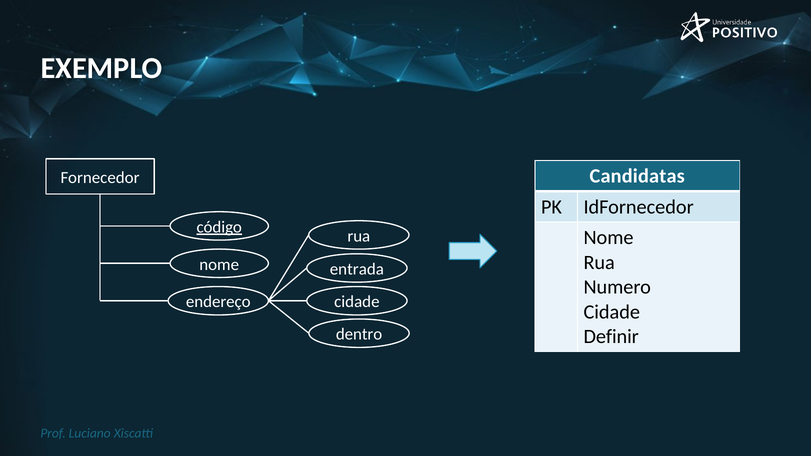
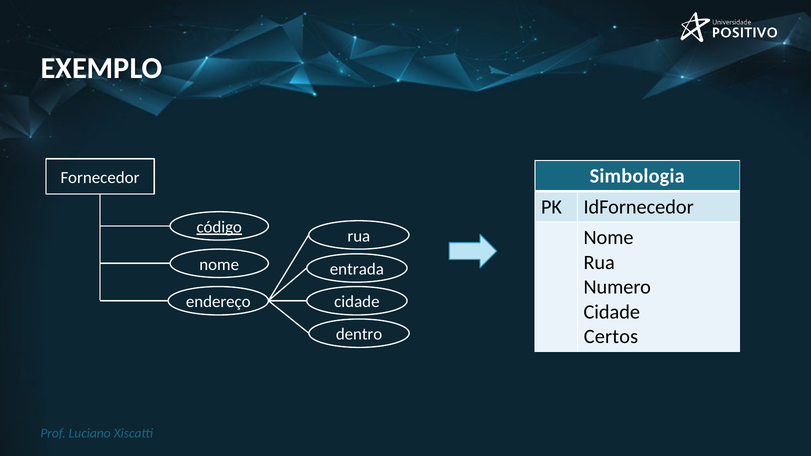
Candidatas: Candidatas -> Simbologia
Definir: Definir -> Certos
